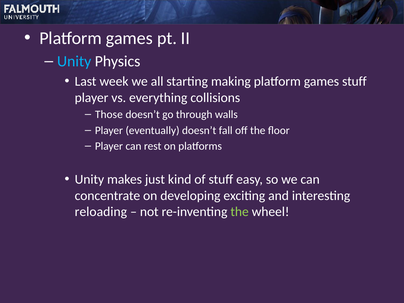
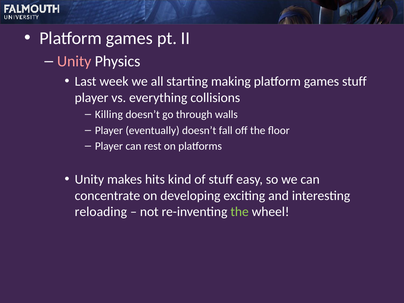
Unity at (74, 61) colour: light blue -> pink
Those: Those -> Killing
just: just -> hits
